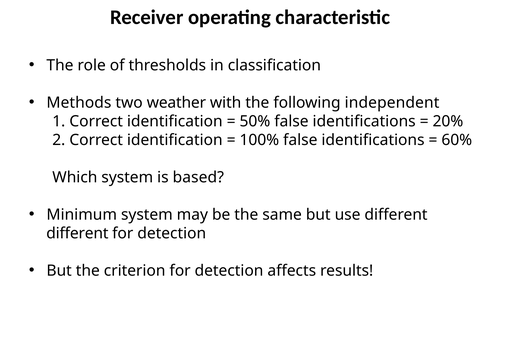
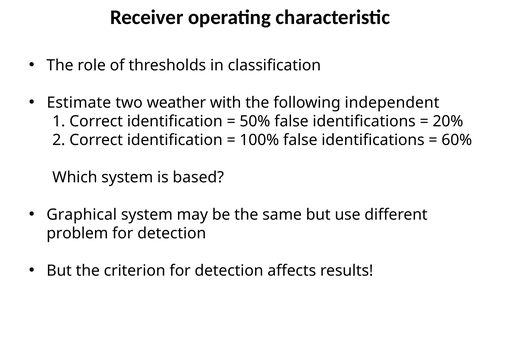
Methods: Methods -> Estimate
Minimum: Minimum -> Graphical
different at (77, 233): different -> problem
